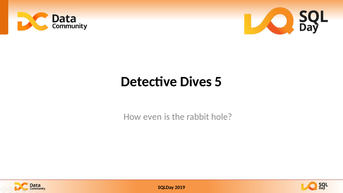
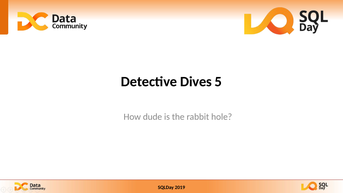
even: even -> dude
